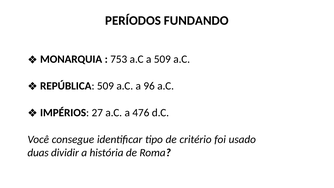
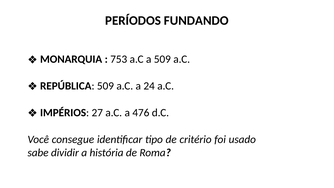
96: 96 -> 24
duas: duas -> sabe
